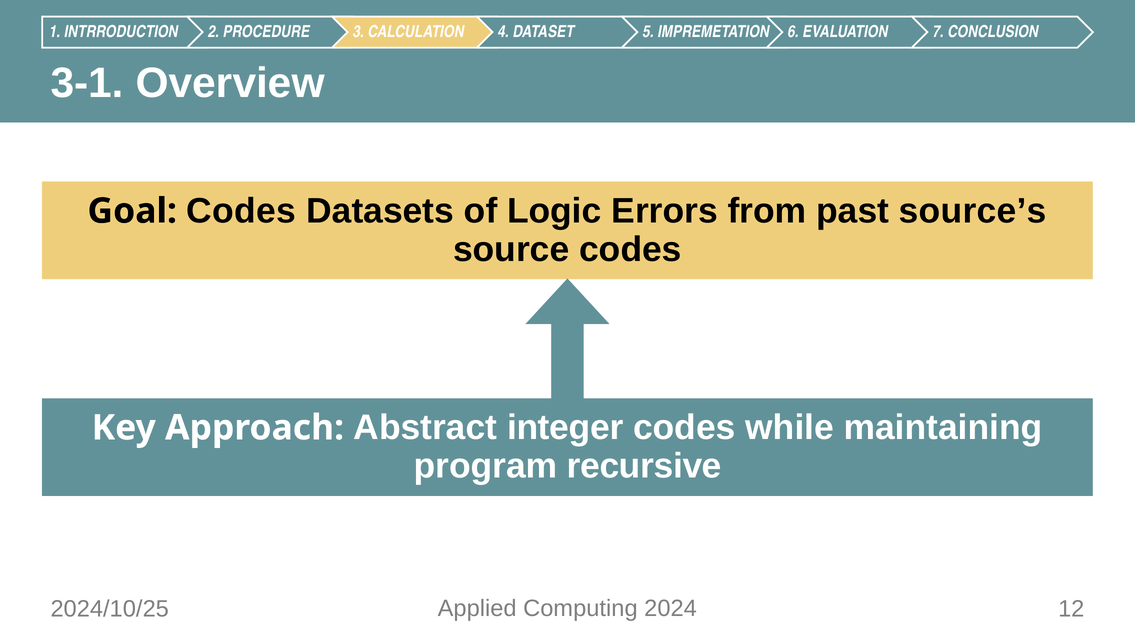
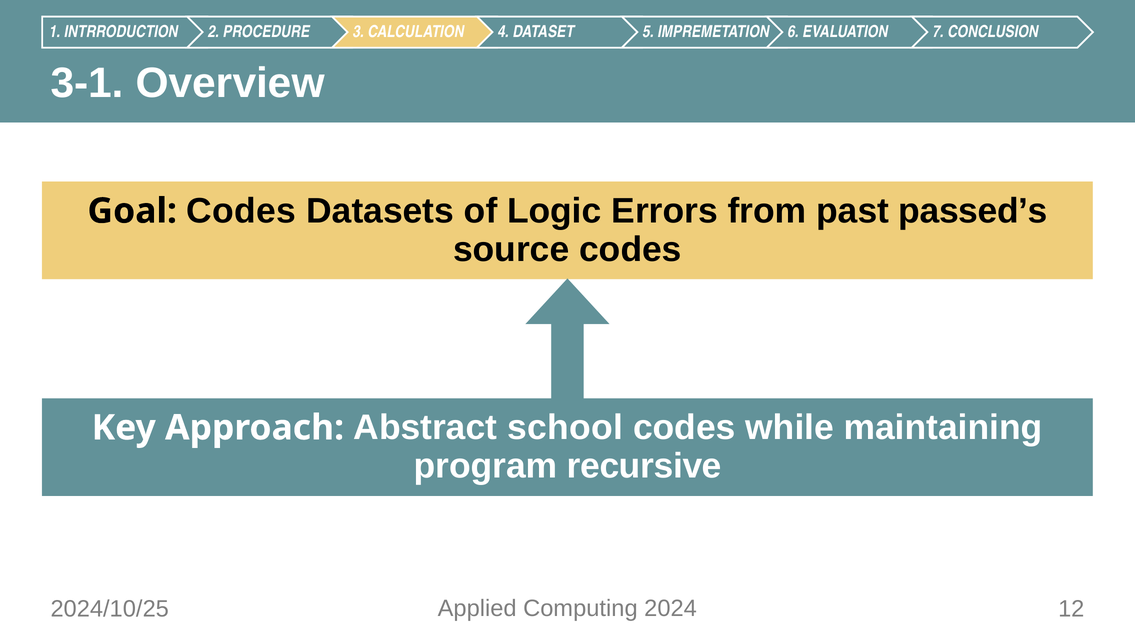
source’s: source’s -> passed’s
integer: integer -> school
